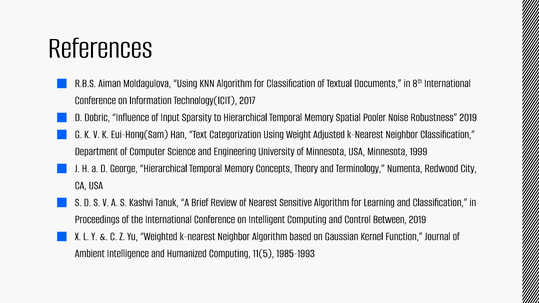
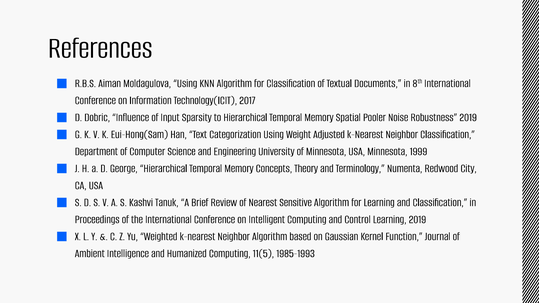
Control Between: Between -> Learning
